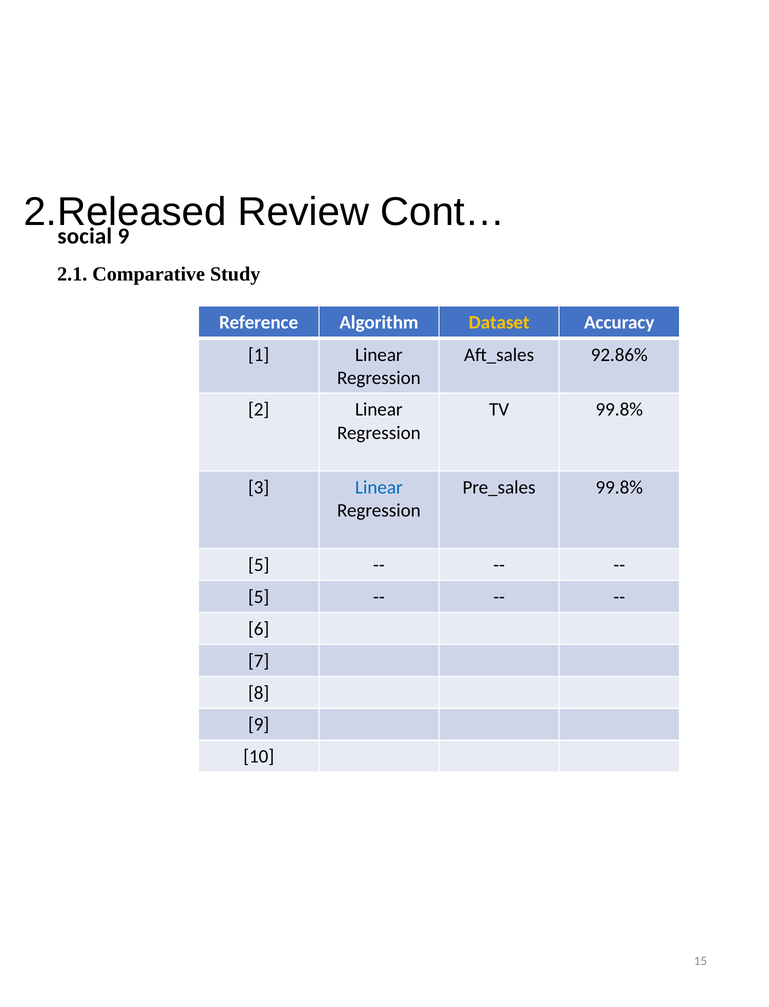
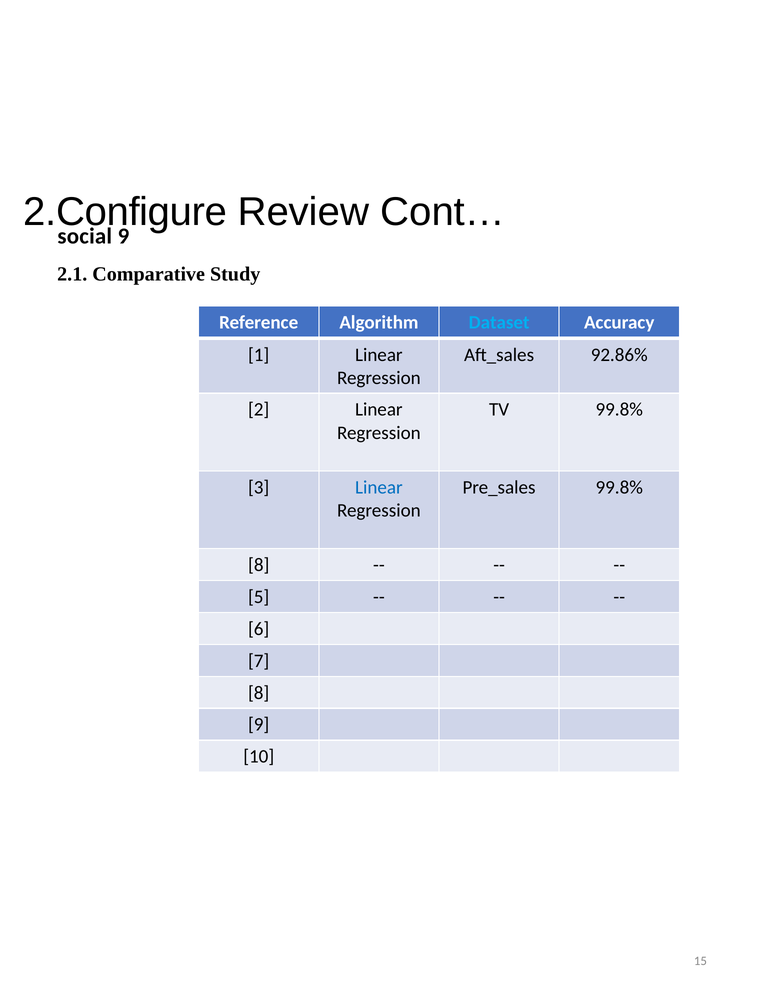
2.Released: 2.Released -> 2.Configure
Dataset colour: yellow -> light blue
5 at (259, 565): 5 -> 8
